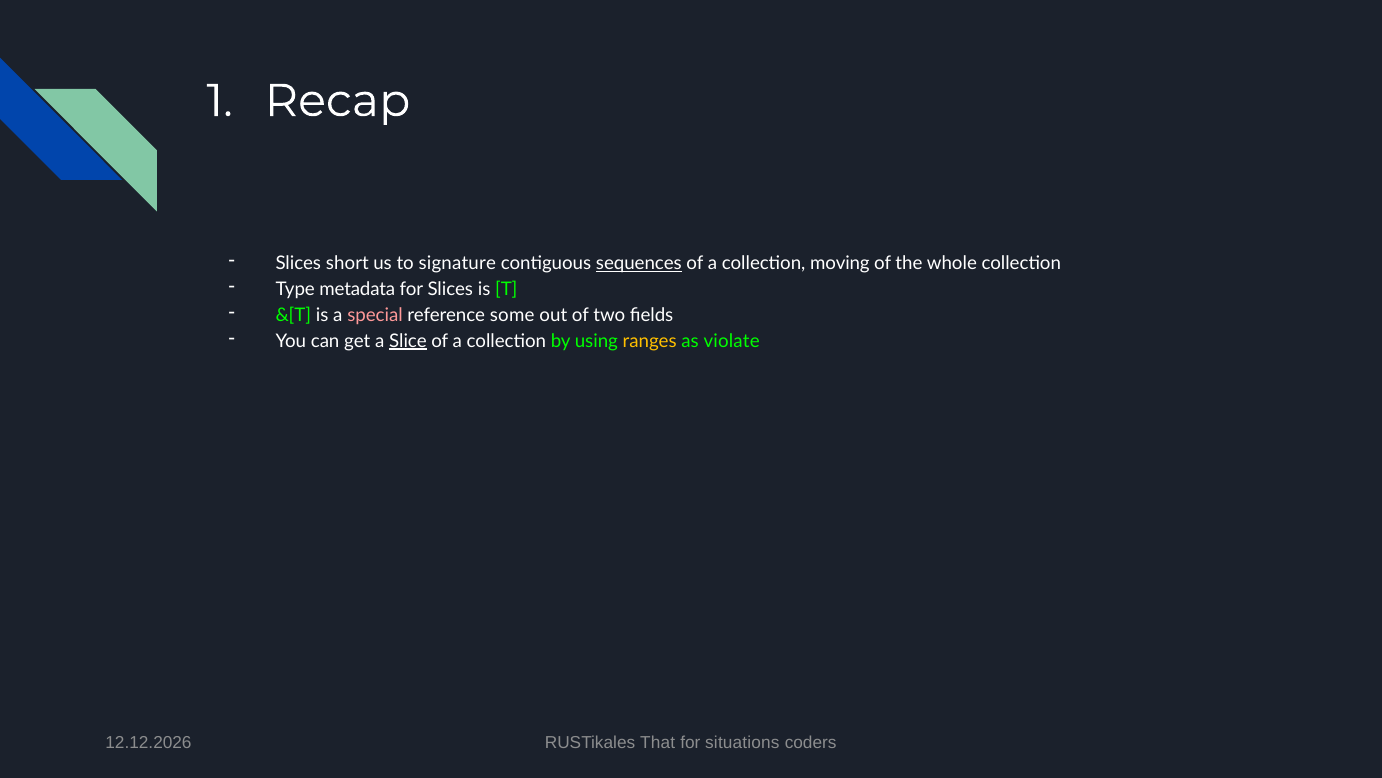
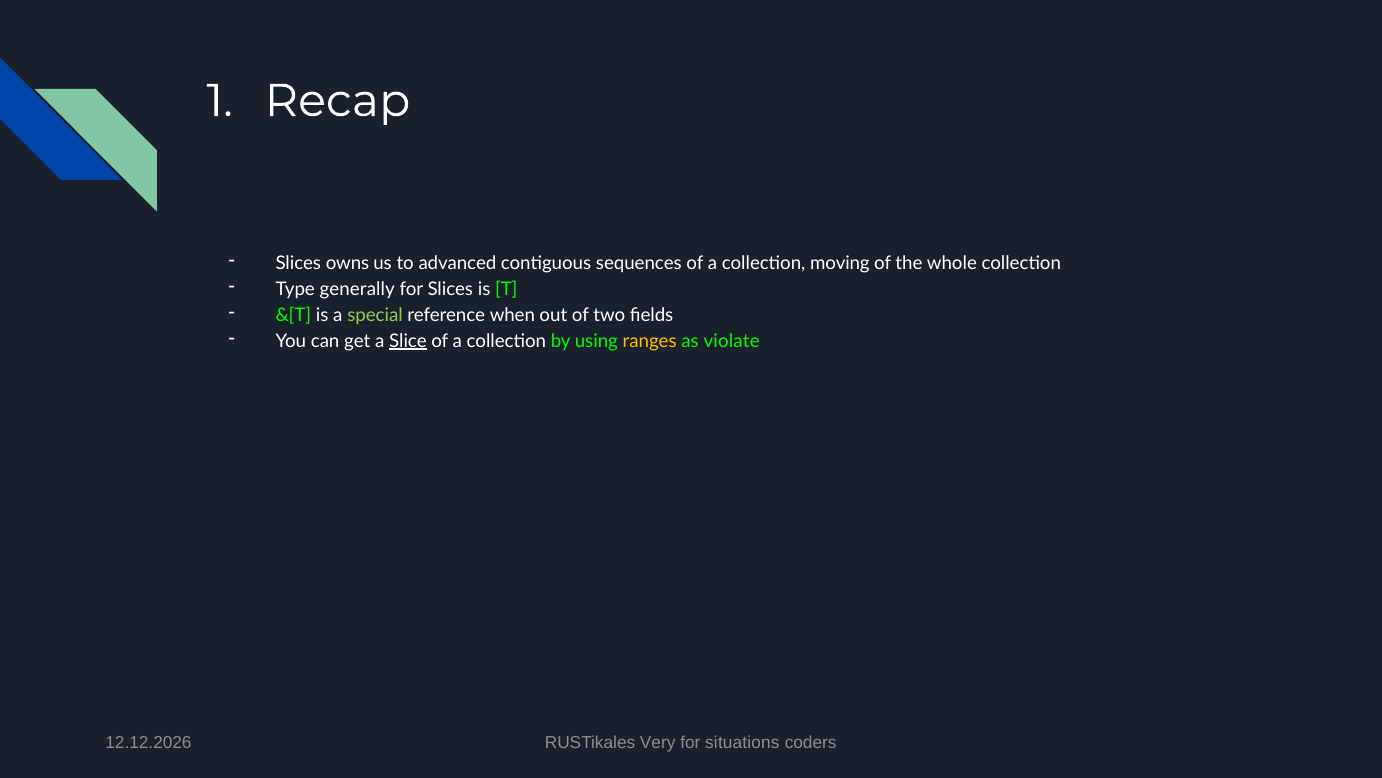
short: short -> owns
signature: signature -> advanced
sequences underline: present -> none
metadata: metadata -> generally
special colour: pink -> light green
some: some -> when
That: That -> Very
